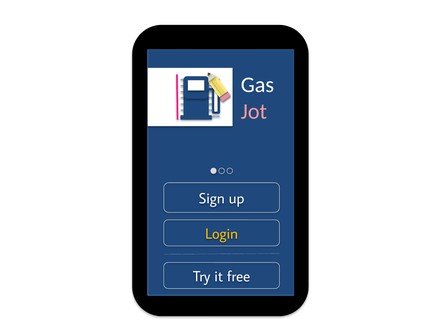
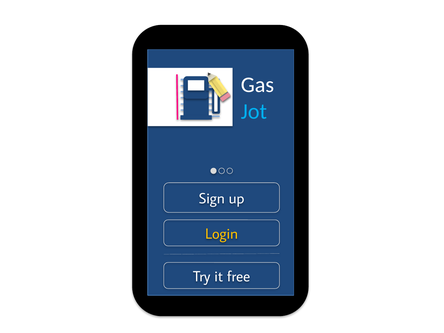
Jot colour: pink -> light blue
